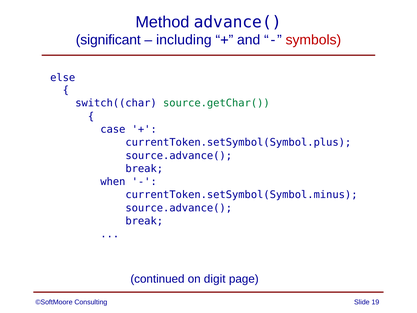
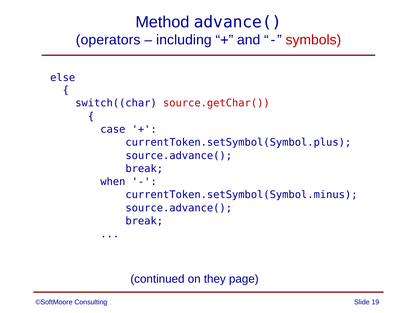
significant: significant -> operators
source.getChar( colour: green -> red
digit: digit -> they
